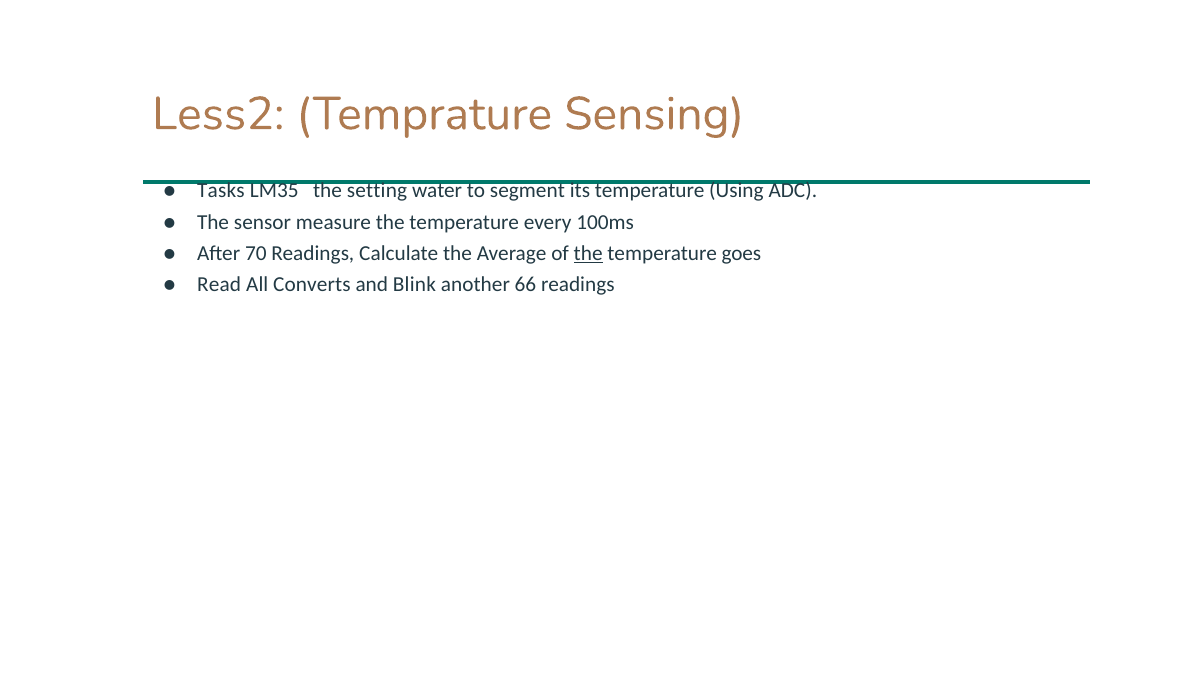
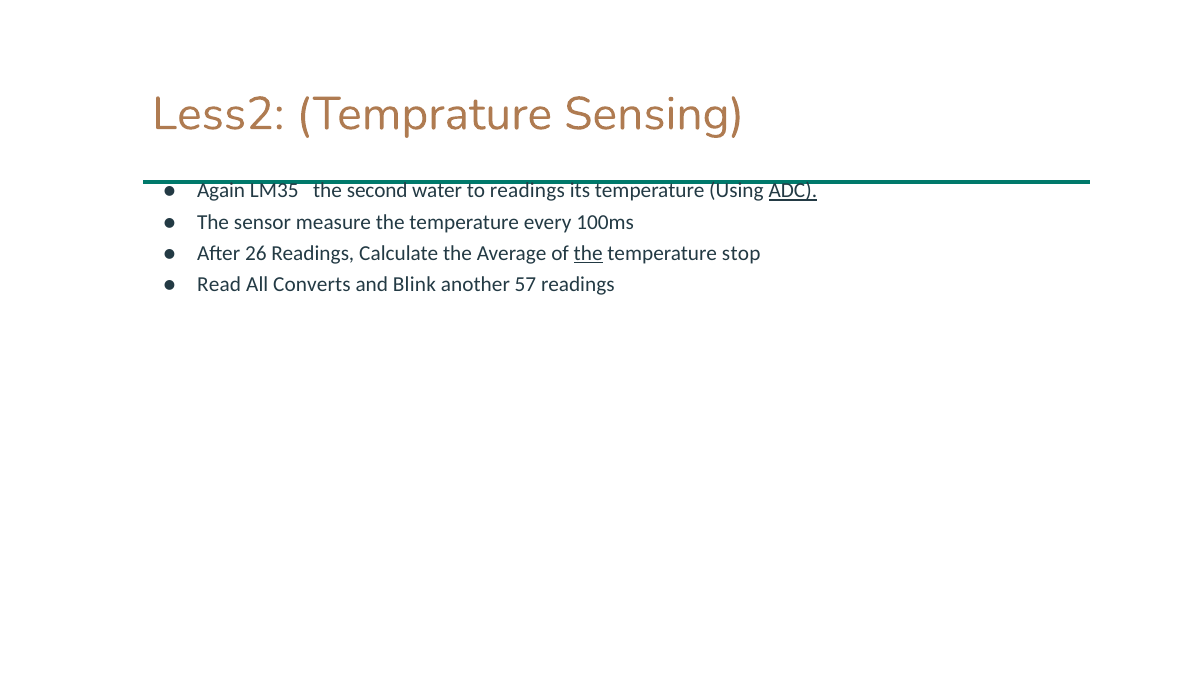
Tasks: Tasks -> Again
setting: setting -> second
to segment: segment -> readings
ADC underline: none -> present
70: 70 -> 26
goes: goes -> stop
66: 66 -> 57
